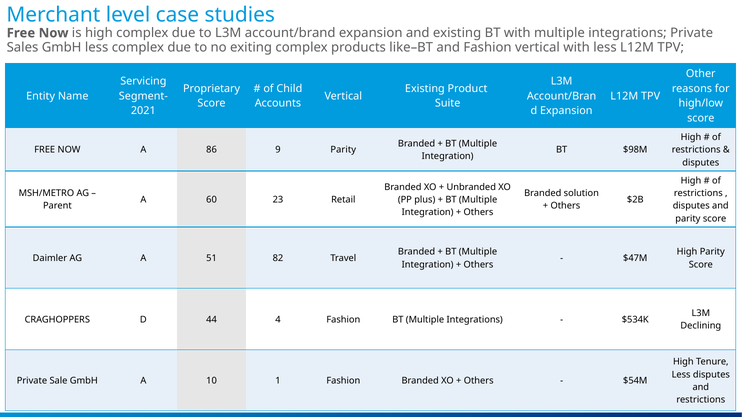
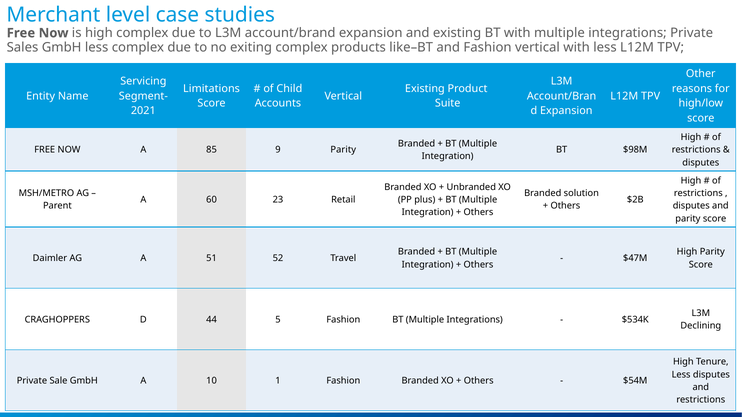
Proprietary at (212, 89): Proprietary -> Limitations
86: 86 -> 85
82: 82 -> 52
4: 4 -> 5
